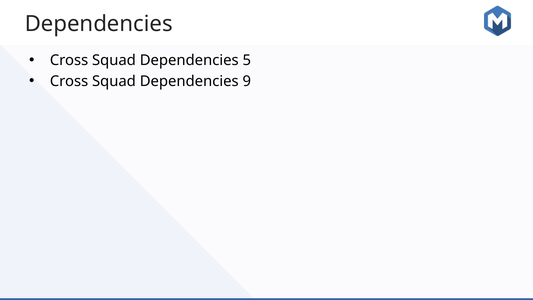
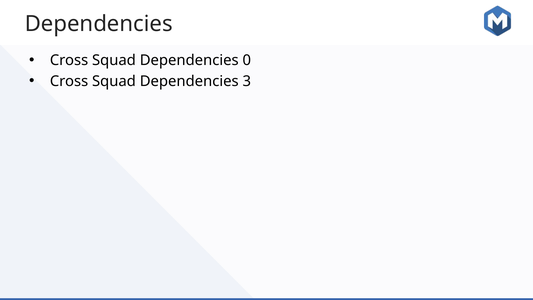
5: 5 -> 0
9: 9 -> 3
